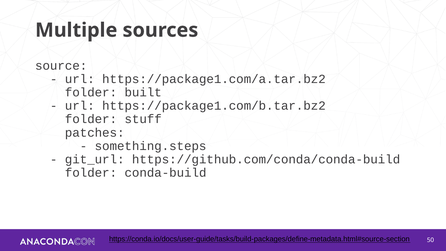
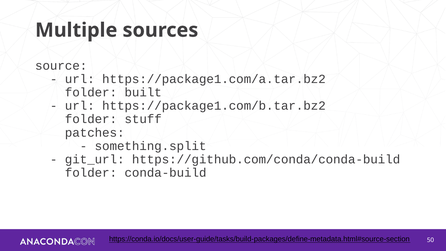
something.steps: something.steps -> something.split
